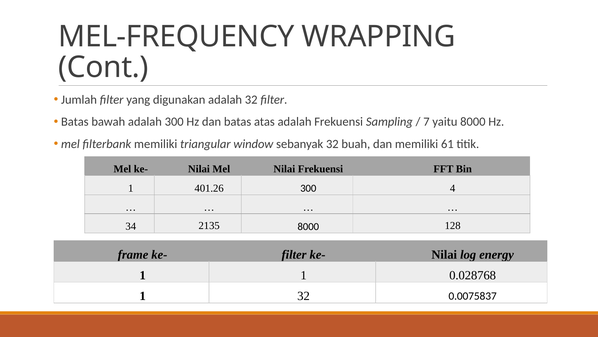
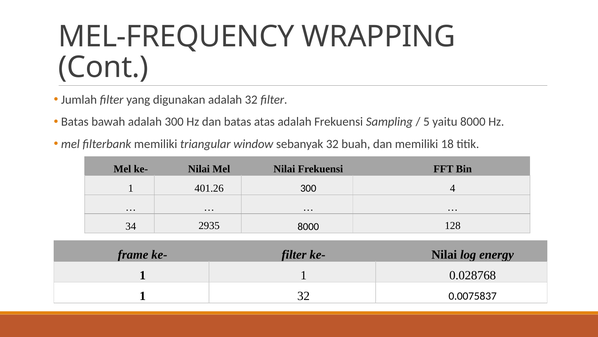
7: 7 -> 5
61: 61 -> 18
2135: 2135 -> 2935
